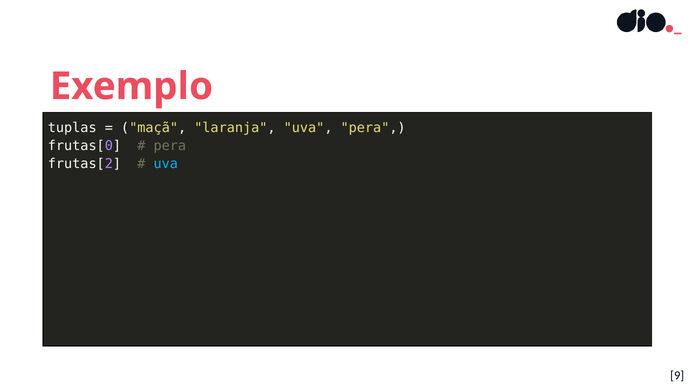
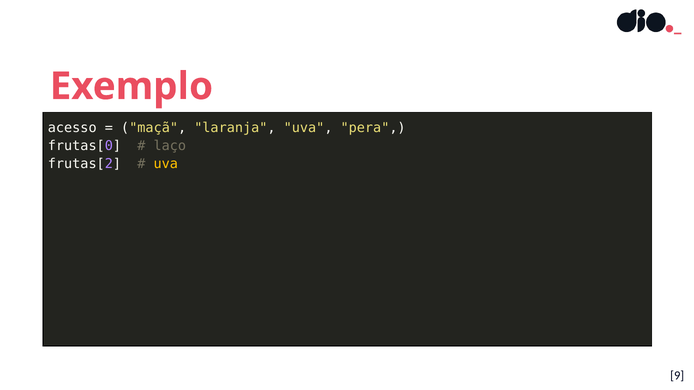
tuplas: tuplas -> acesso
pera at (170, 146): pera -> laço
uva at (166, 164) colour: light blue -> yellow
